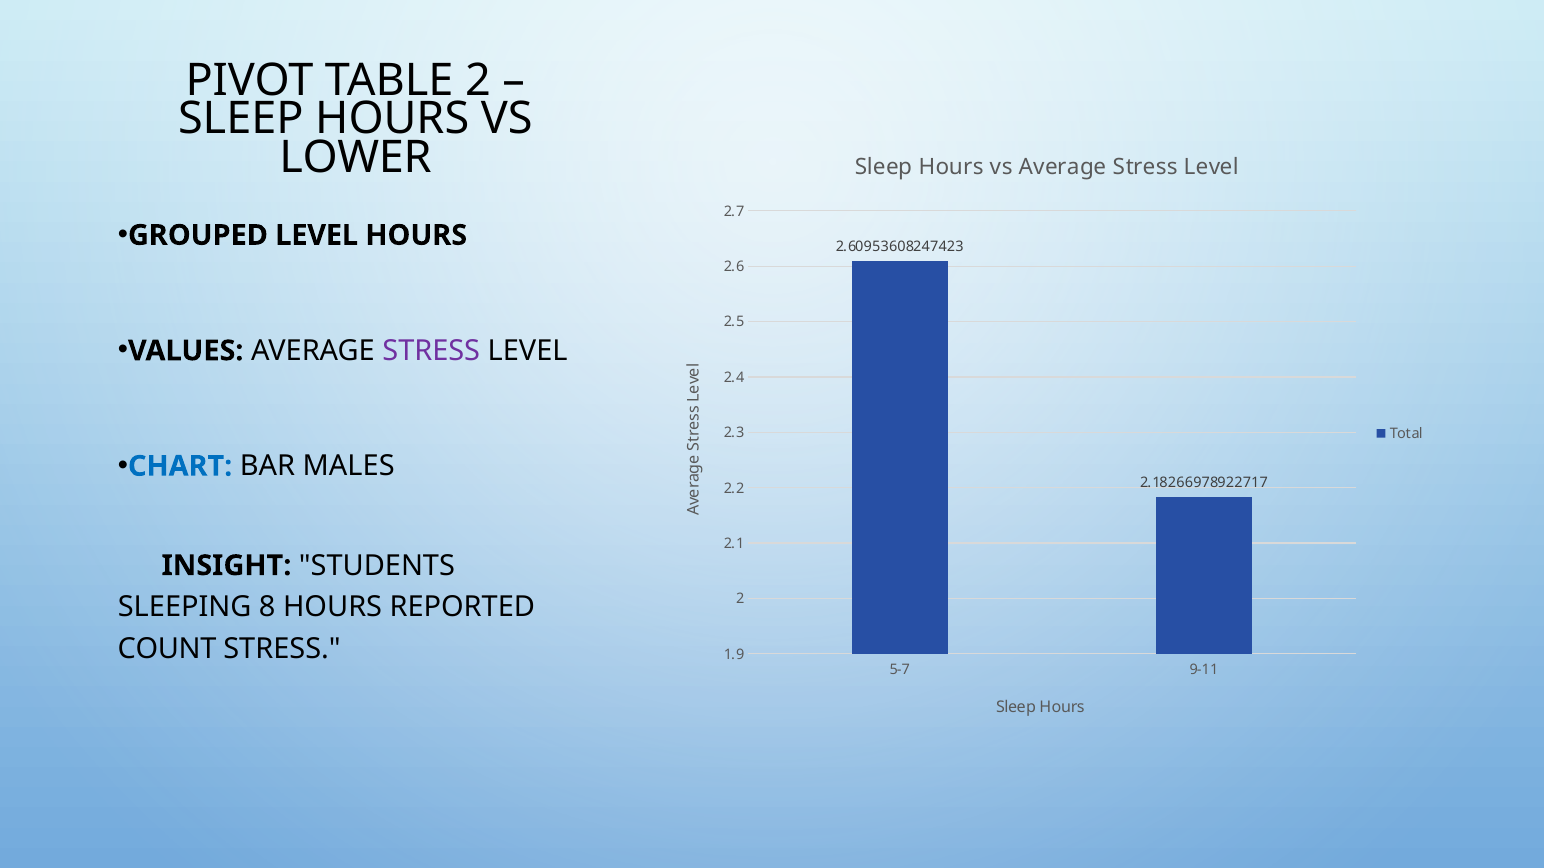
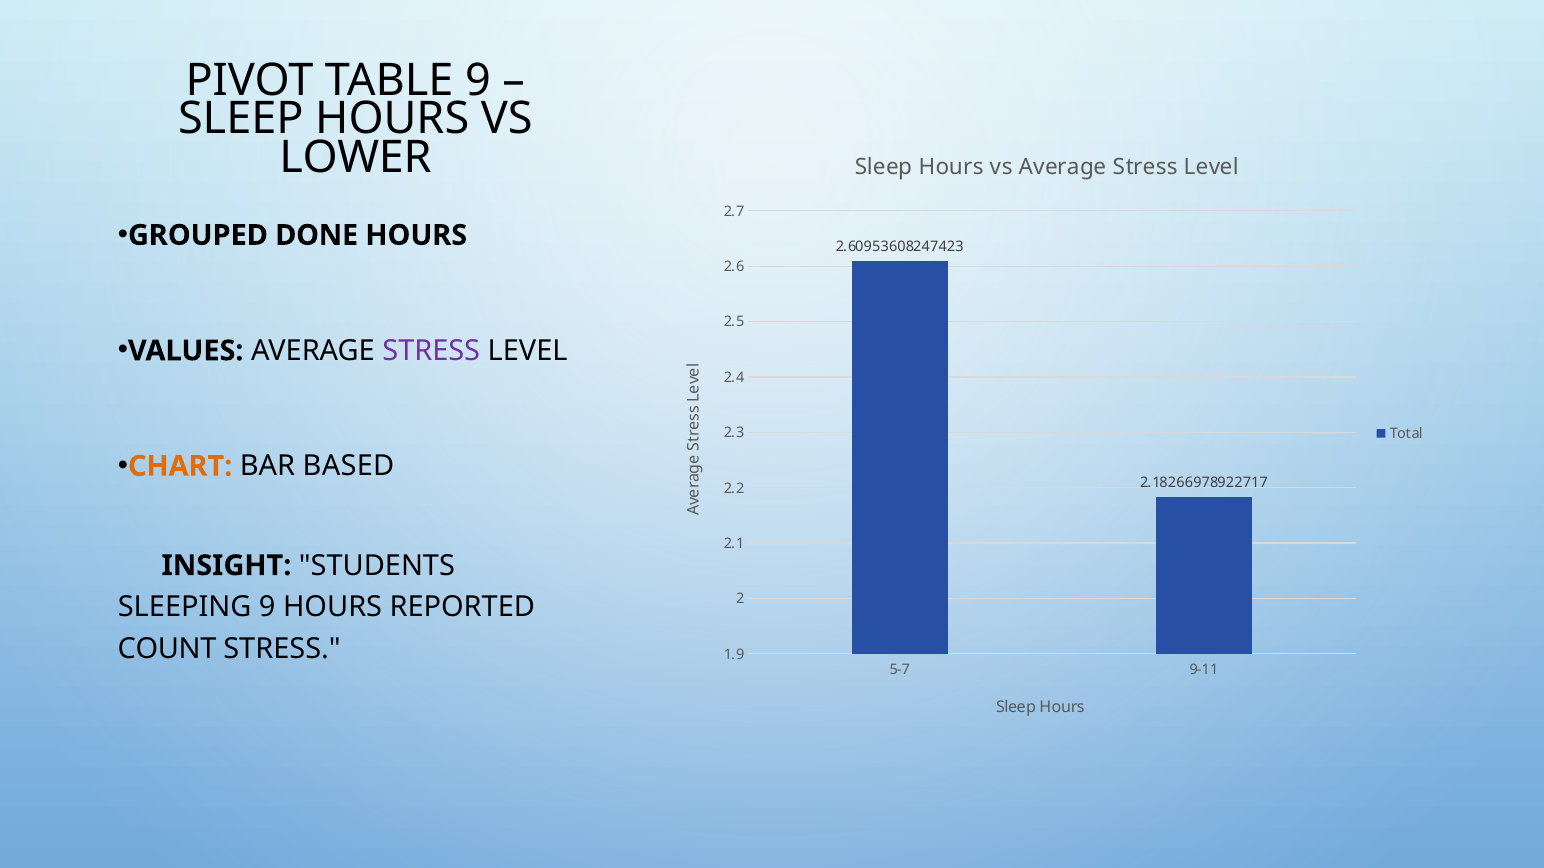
TABLE 2: 2 -> 9
GROUPED LEVEL: LEVEL -> DONE
CHART colour: blue -> orange
MALES: MALES -> BASED
SLEEPING 8: 8 -> 9
